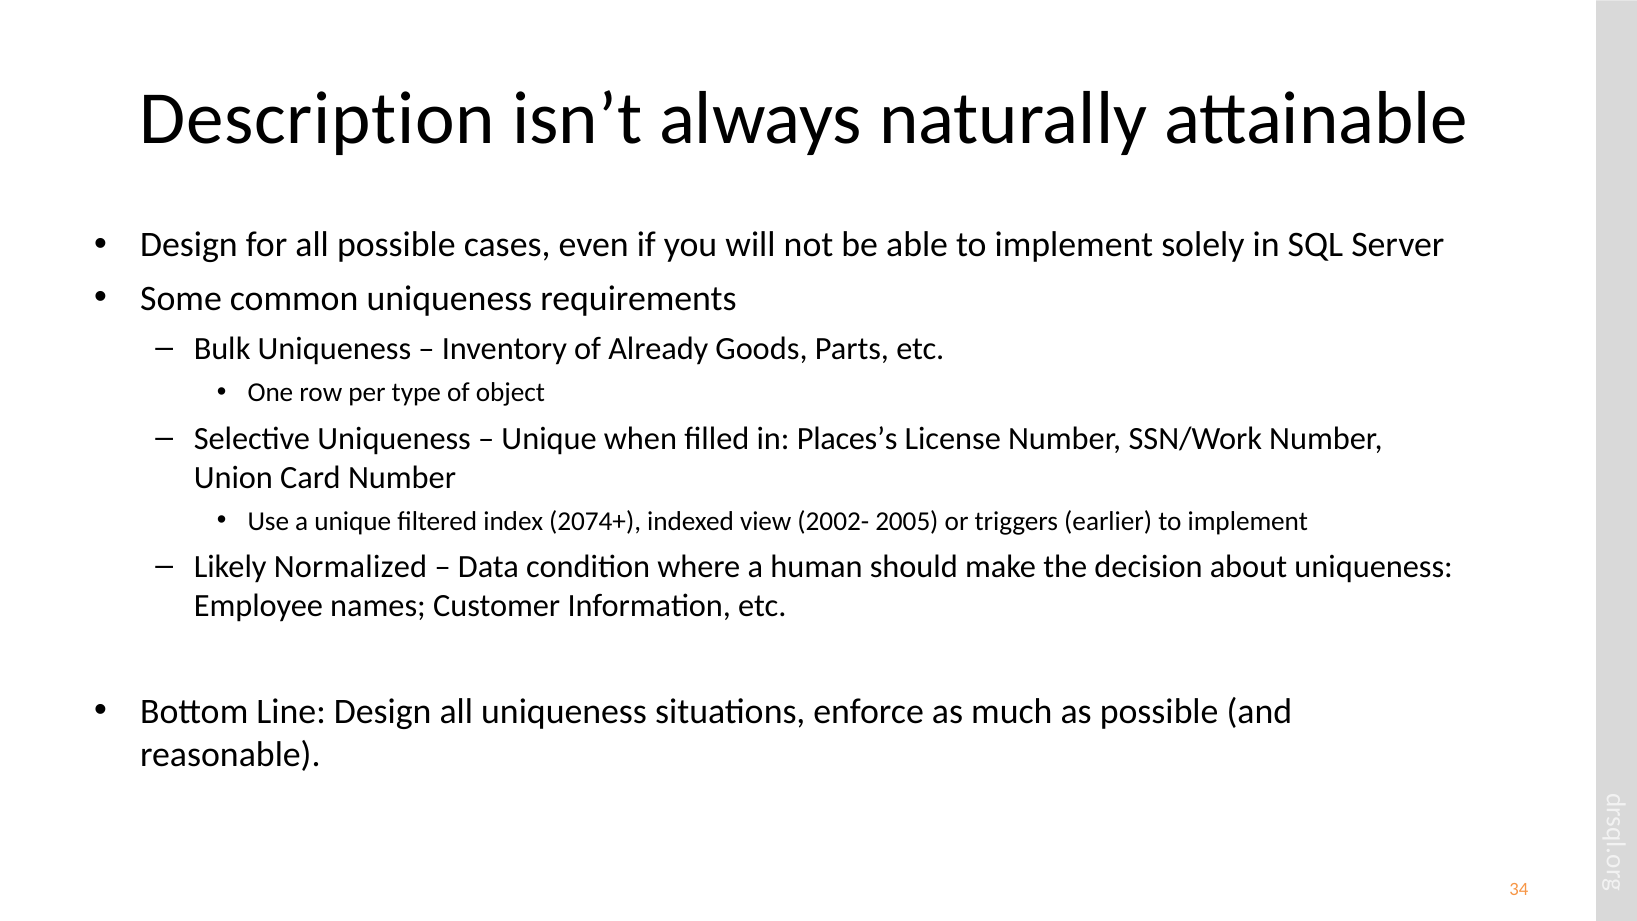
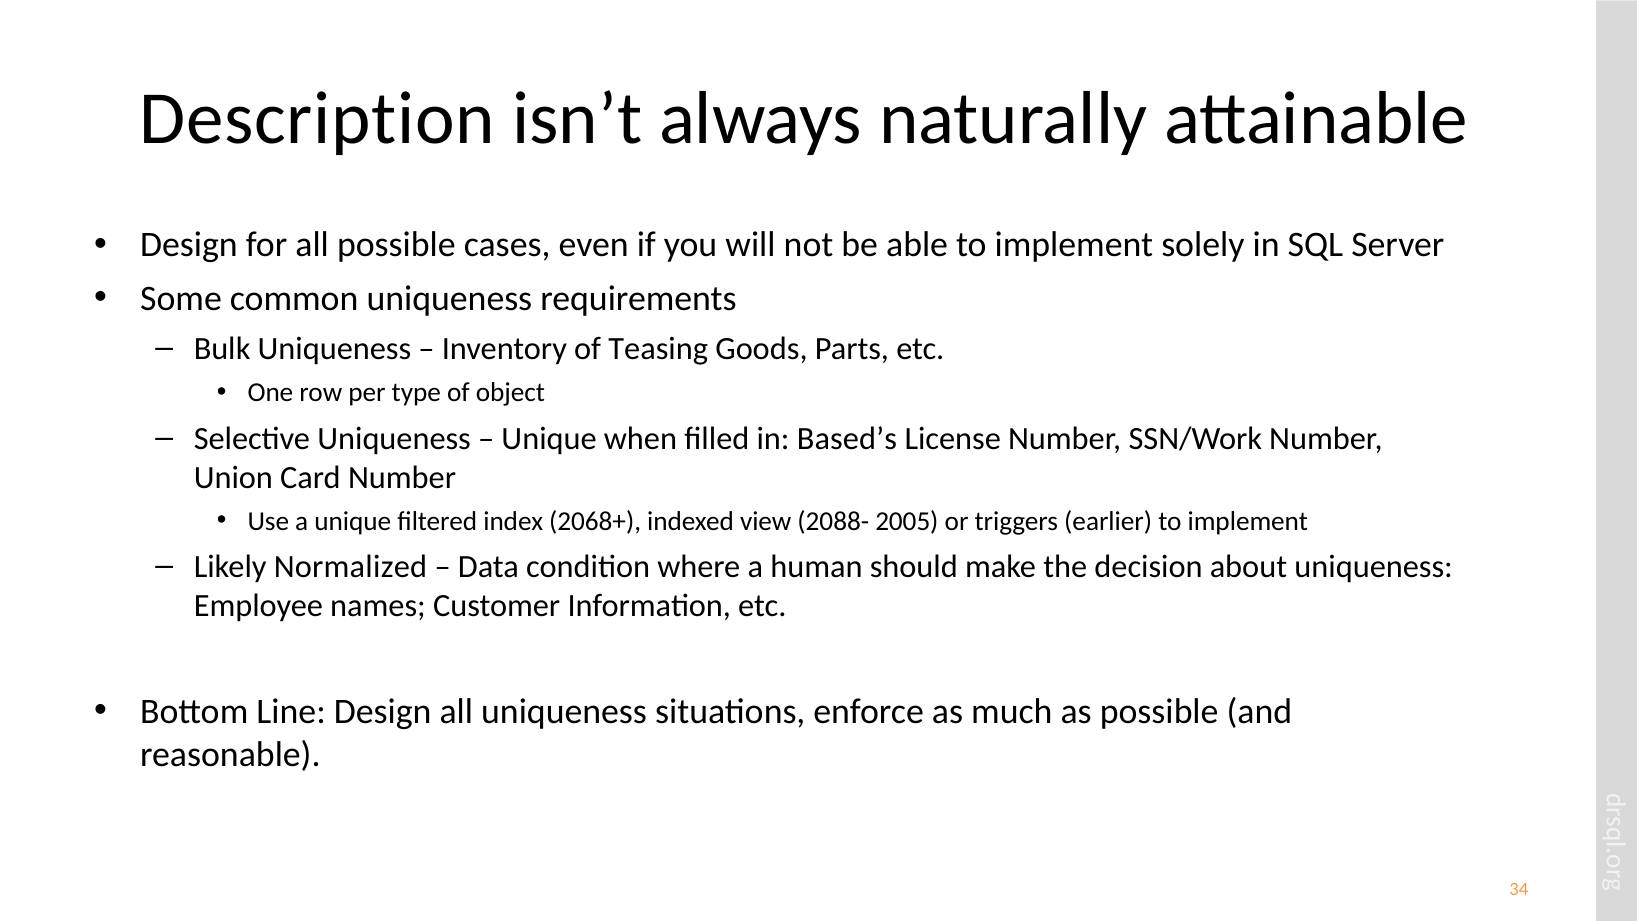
Already: Already -> Teasing
Places’s: Places’s -> Based’s
2074+: 2074+ -> 2068+
2002-: 2002- -> 2088-
